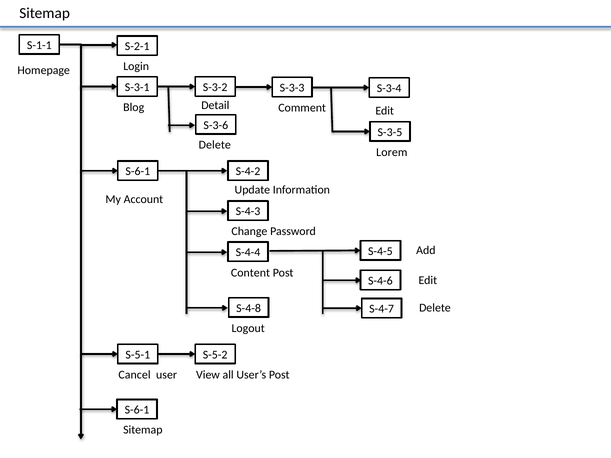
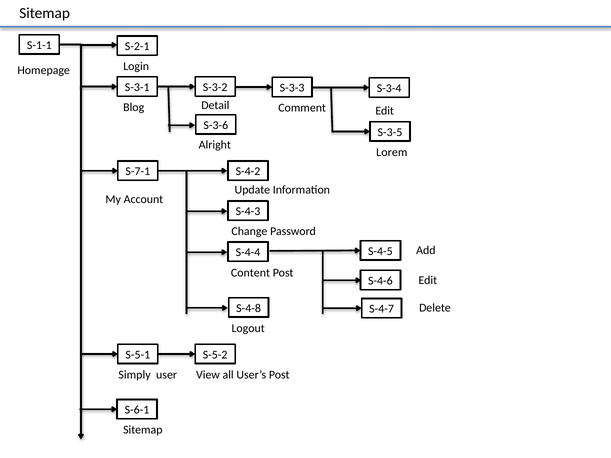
Delete at (215, 145): Delete -> Alright
S-6-1 at (138, 172): S-6-1 -> S-7-1
Cancel: Cancel -> Simply
